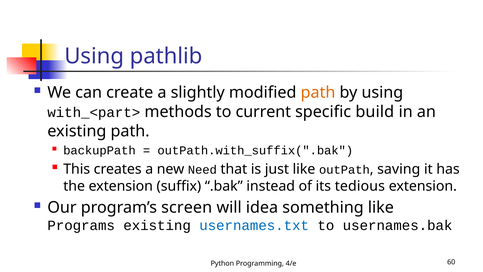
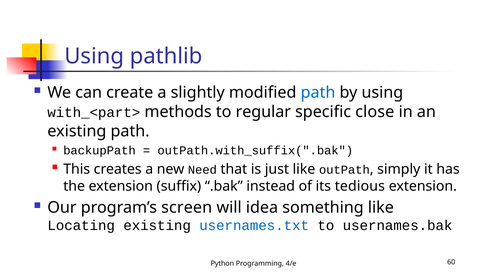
path at (318, 93) colour: orange -> blue
current: current -> regular
build: build -> close
saving: saving -> simply
Programs: Programs -> Locating
